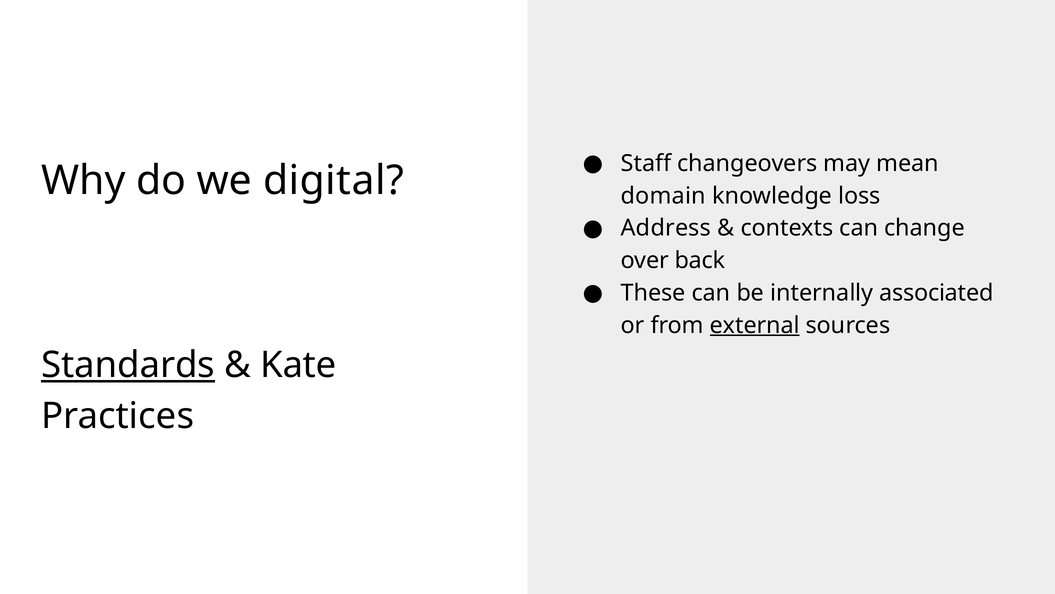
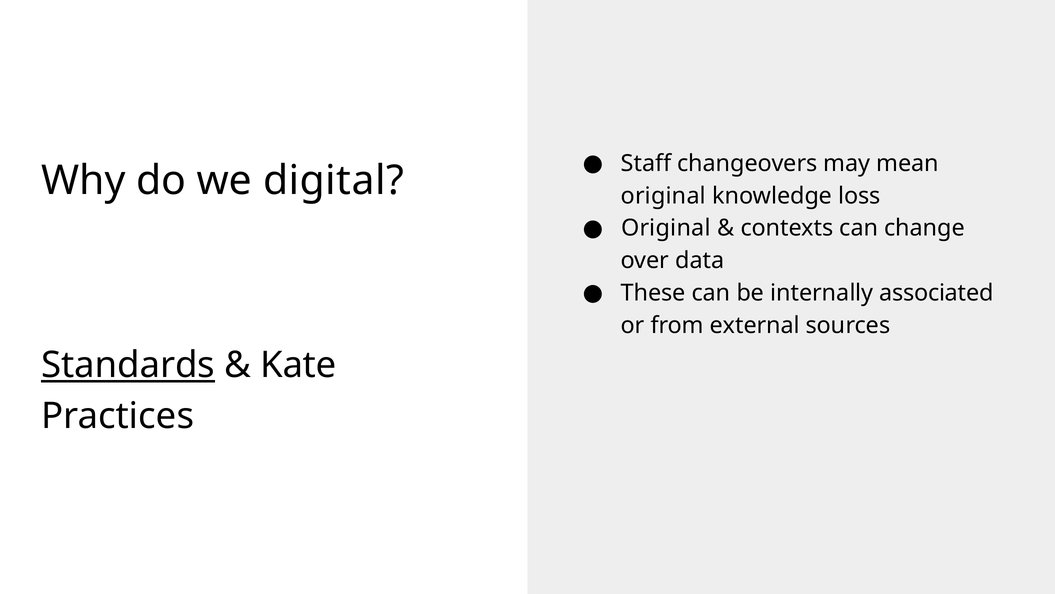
domain at (663, 196): domain -> original
Address at (666, 228): Address -> Original
back: back -> data
external underline: present -> none
